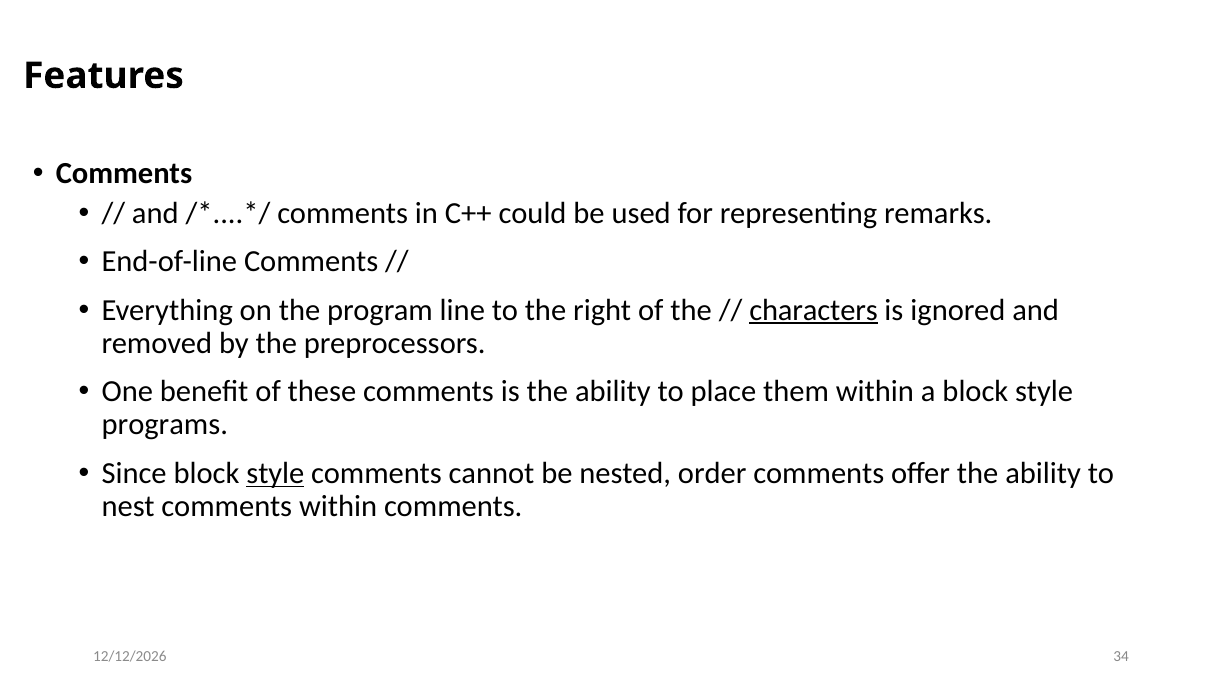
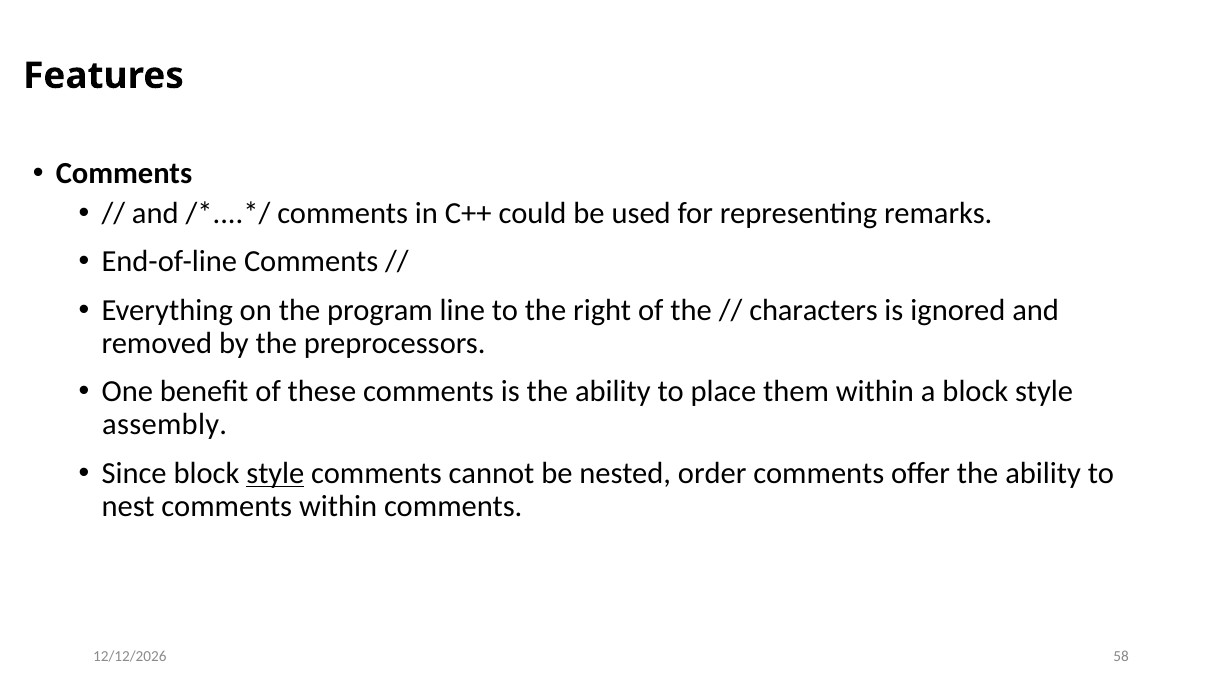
characters underline: present -> none
programs: programs -> assembly
34: 34 -> 58
